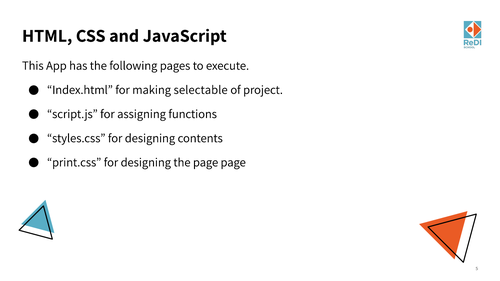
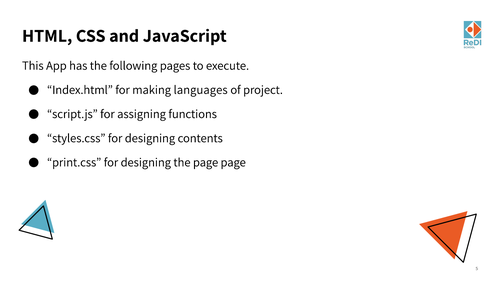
selectable: selectable -> languages
